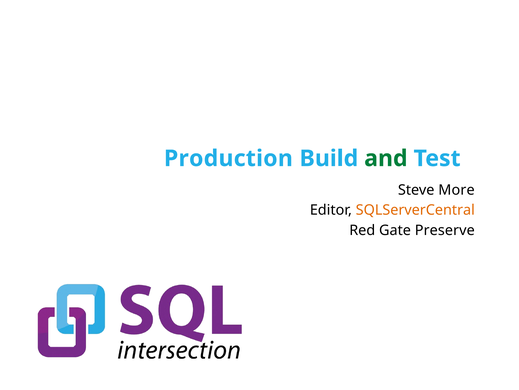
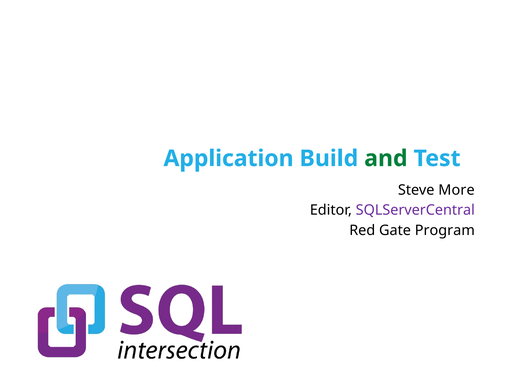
Production: Production -> Application
SQLServerCentral colour: orange -> purple
Preserve: Preserve -> Program
